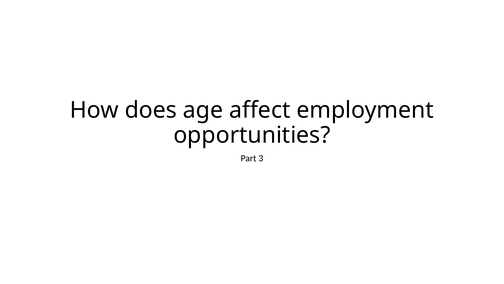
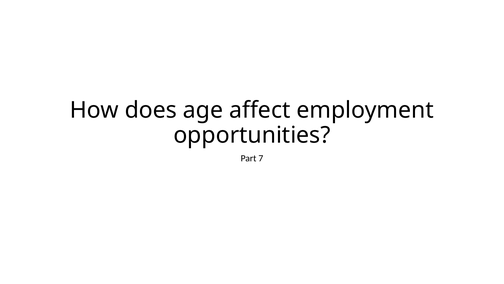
3: 3 -> 7
